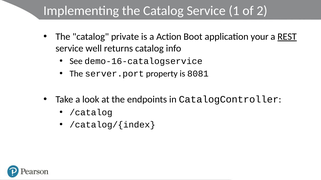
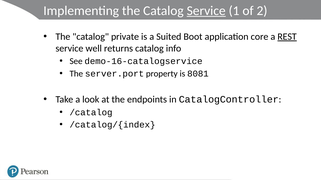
Service at (206, 11) underline: none -> present
Action: Action -> Suited
your: your -> core
